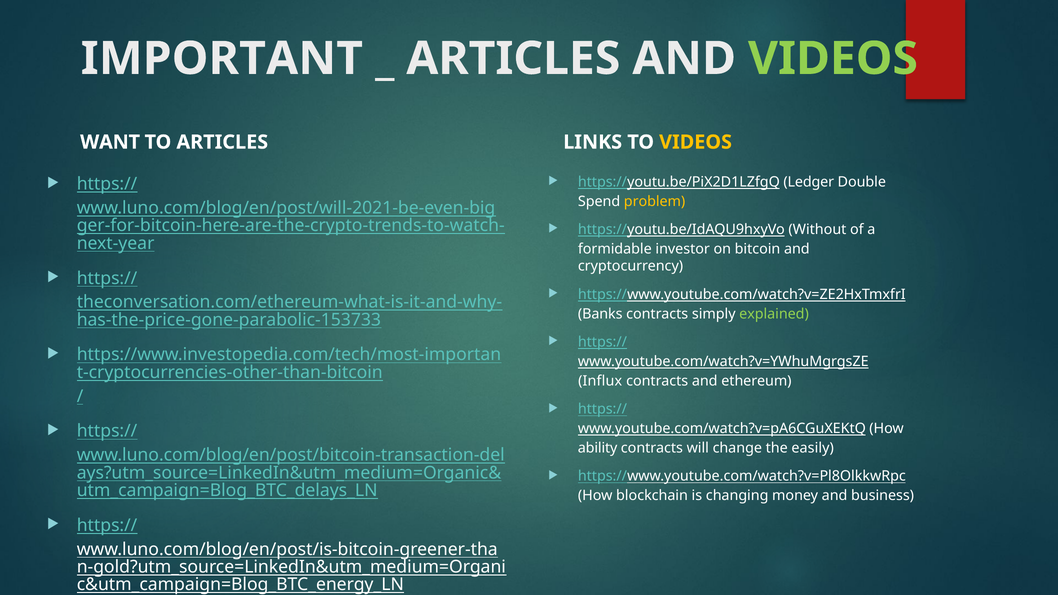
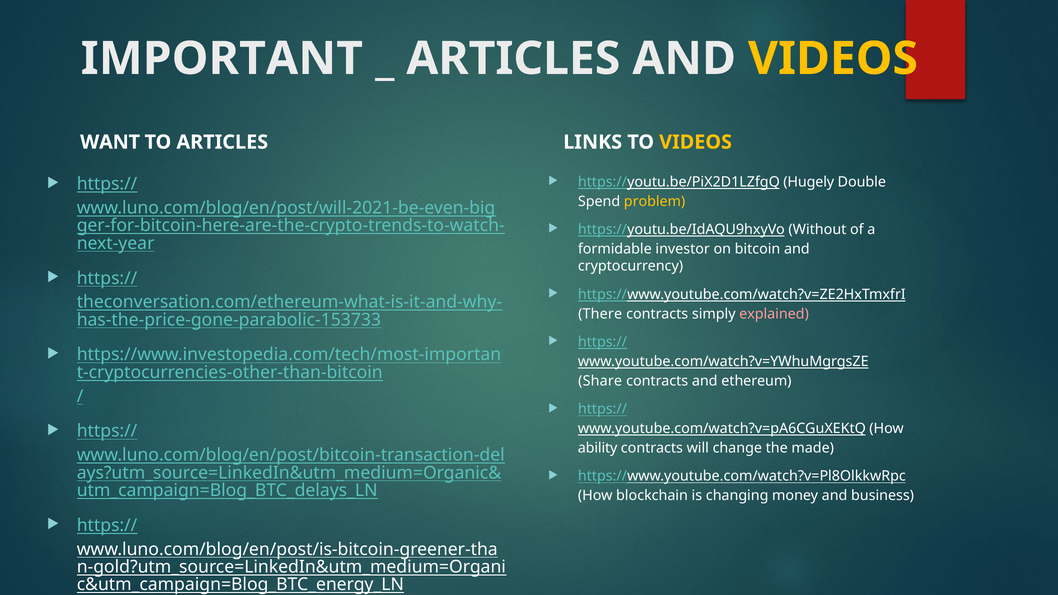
VIDEOS at (833, 59) colour: light green -> yellow
Ledger: Ledger -> Hugely
Banks: Banks -> There
explained colour: light green -> pink
Influx: Influx -> Share
easily: easily -> made
